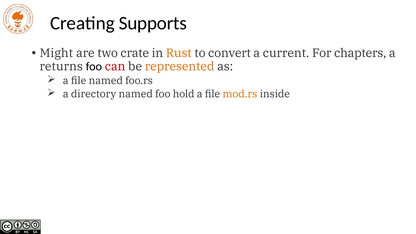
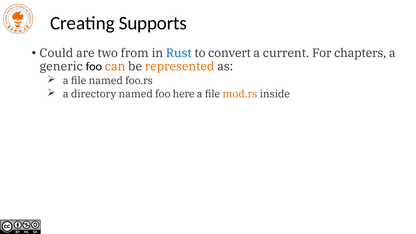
Might: Might -> Could
crate: crate -> from
Rust colour: orange -> blue
returns: returns -> generic
can colour: red -> orange
hold: hold -> here
